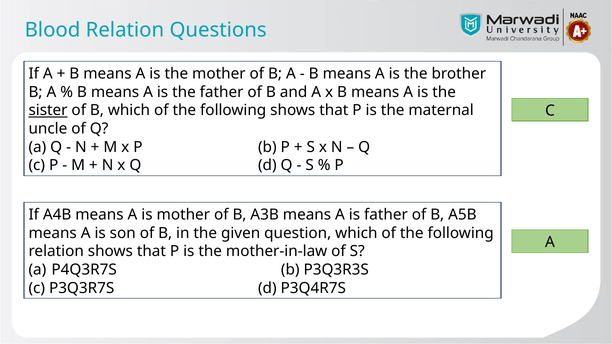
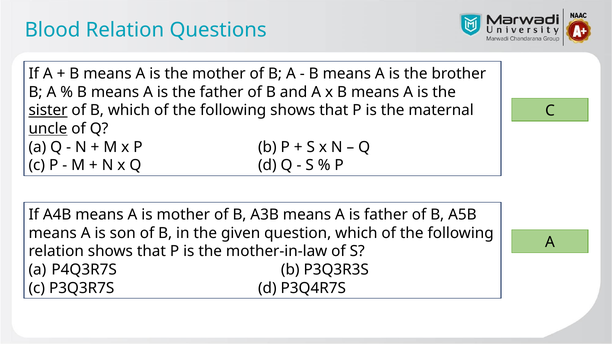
uncle underline: none -> present
